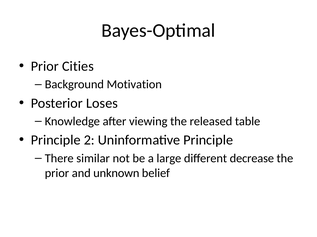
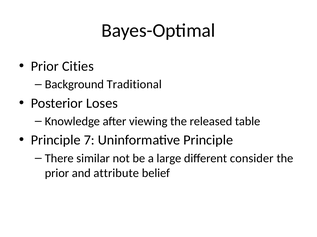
Motivation: Motivation -> Traditional
2: 2 -> 7
decrease: decrease -> consider
unknown: unknown -> attribute
